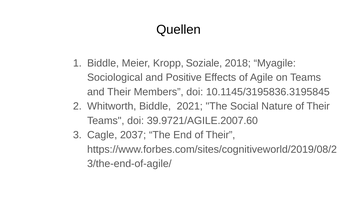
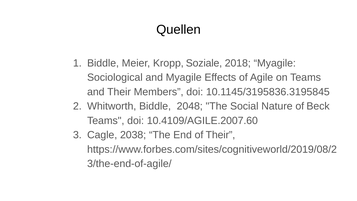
and Positive: Positive -> Myagile
2021: 2021 -> 2048
Nature of Their: Their -> Beck
39.9721/AGILE.2007.60: 39.9721/AGILE.2007.60 -> 10.4109/AGILE.2007.60
2037: 2037 -> 2038
